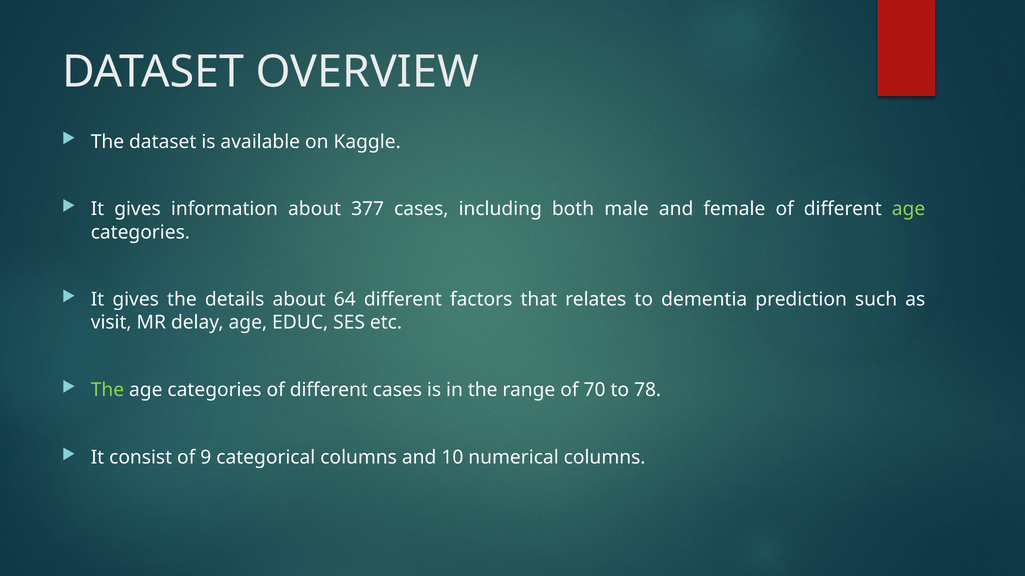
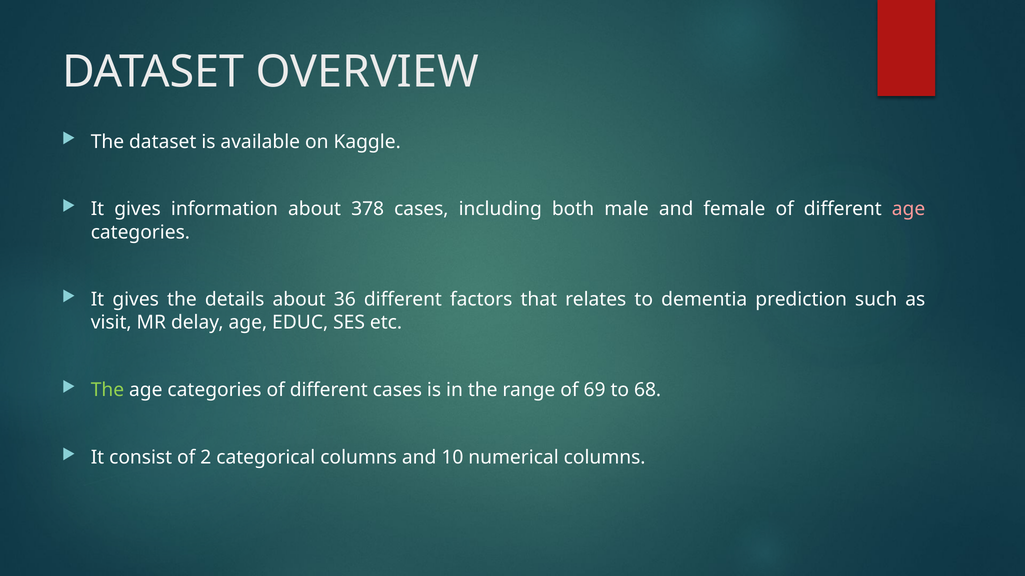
377: 377 -> 378
age at (909, 209) colour: light green -> pink
64: 64 -> 36
70: 70 -> 69
78: 78 -> 68
9: 9 -> 2
